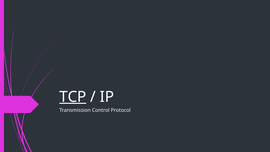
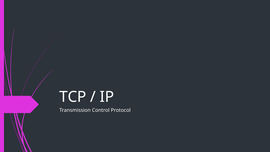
TCP underline: present -> none
